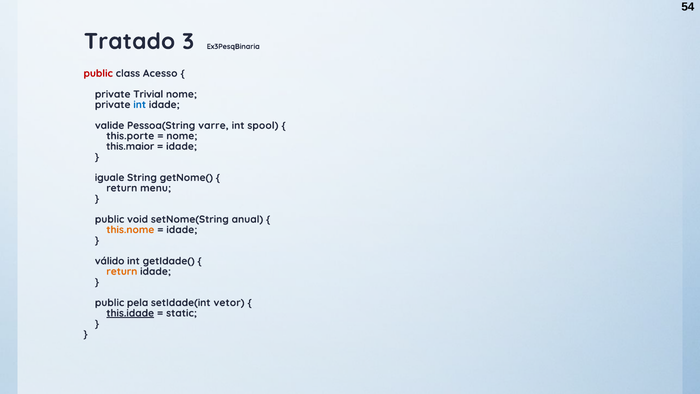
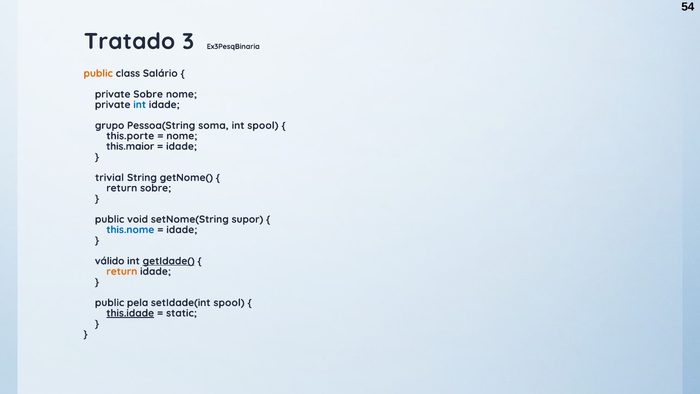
public at (98, 73) colour: red -> orange
Acesso: Acesso -> Salário
private Trivial: Trivial -> Sobre
valide: valide -> grupo
varre: varre -> soma
iguale: iguale -> trivial
return menu: menu -> sobre
anual: anual -> supor
this.nome colour: orange -> blue
getIdade( underline: none -> present
setIdade(int vetor: vetor -> spool
